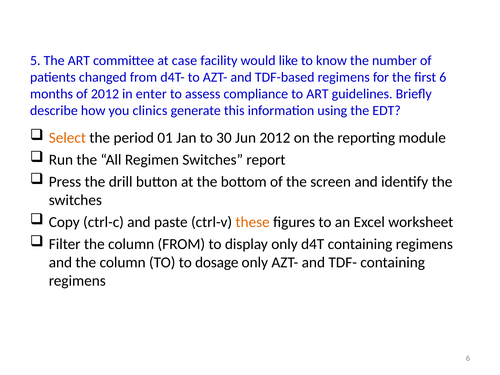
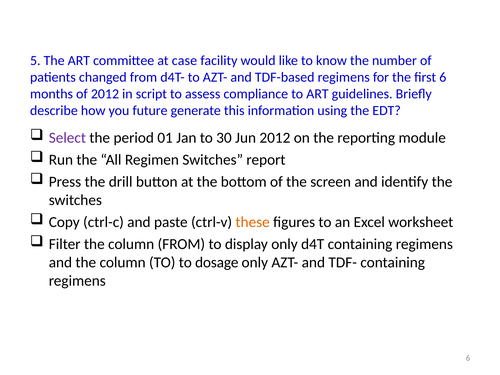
enter: enter -> script
clinics: clinics -> future
Select colour: orange -> purple
